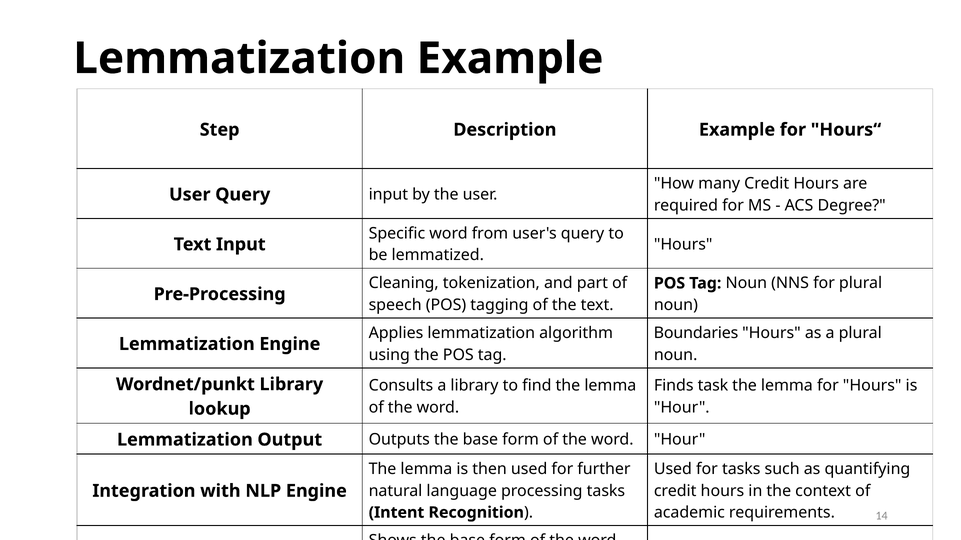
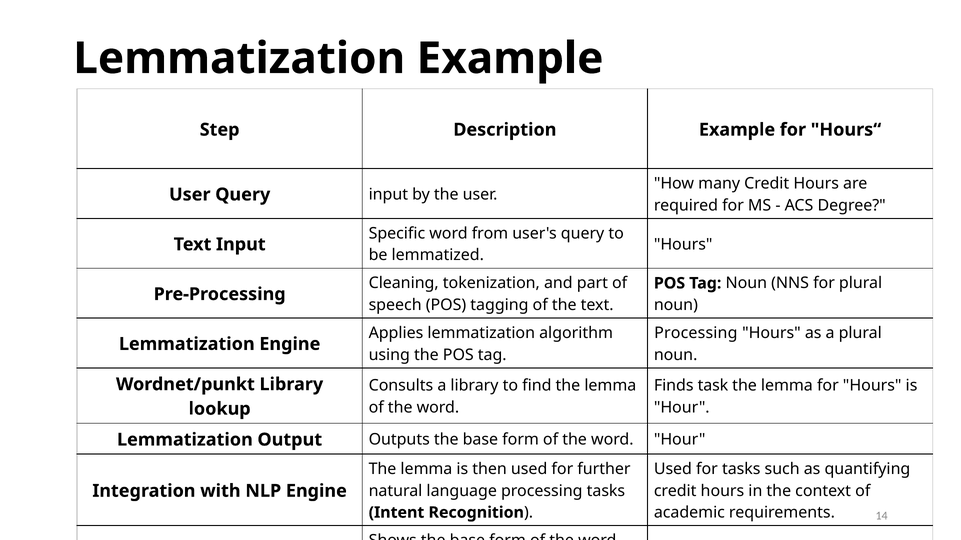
Boundaries at (696, 333): Boundaries -> Processing
